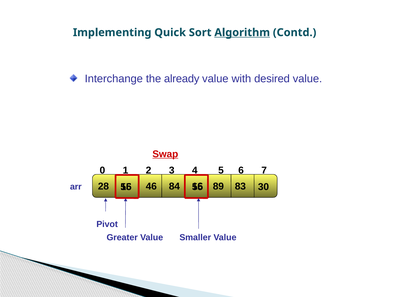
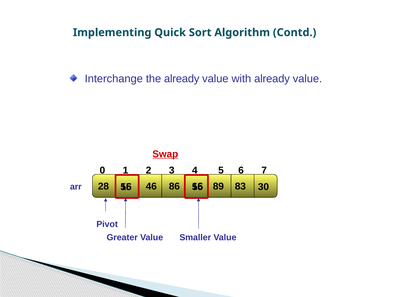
Algorithm underline: present -> none
with desired: desired -> already
84: 84 -> 86
